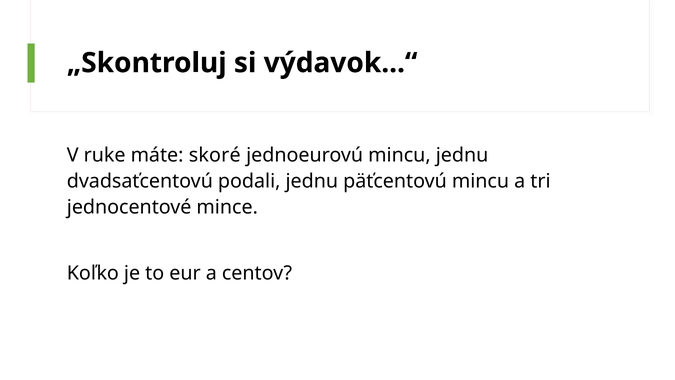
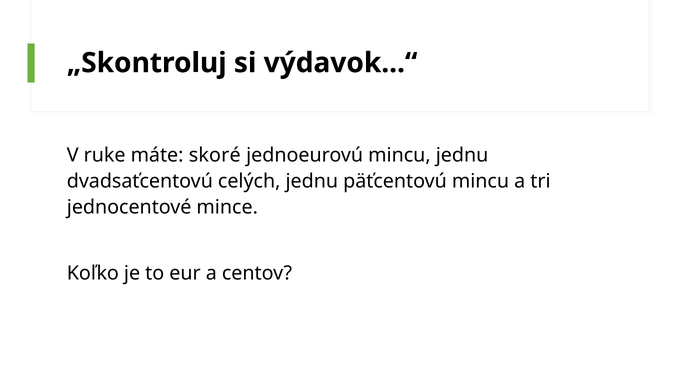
podali: podali -> celých
